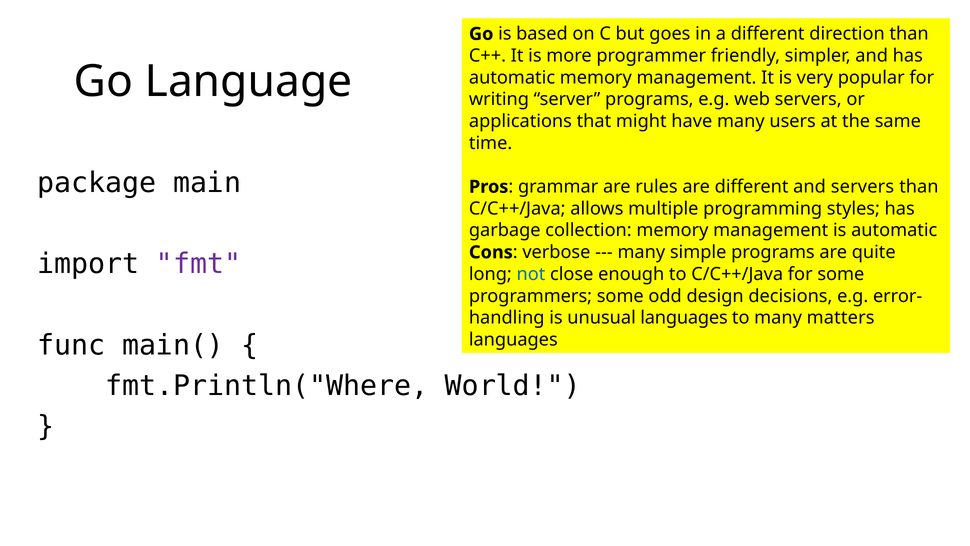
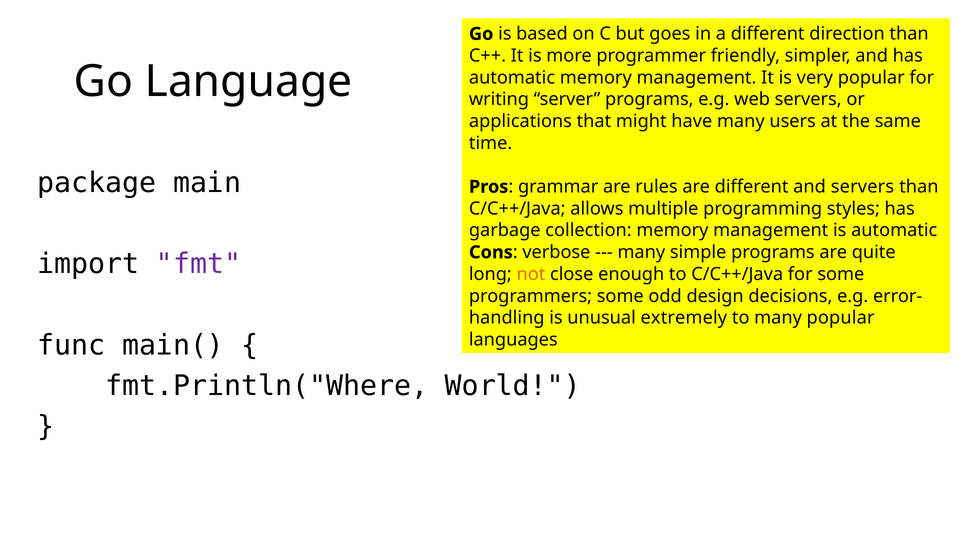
not colour: blue -> orange
unusual languages: languages -> extremely
many matters: matters -> popular
